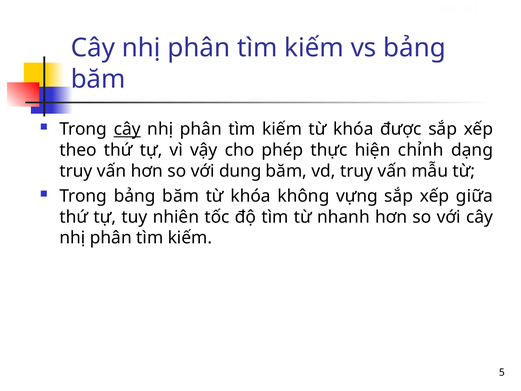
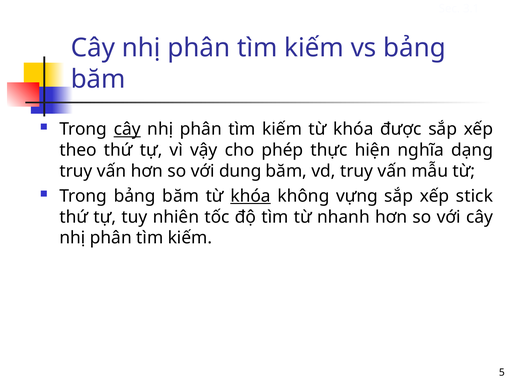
chỉnh: chỉnh -> nghĩa
khóa at (251, 196) underline: none -> present
giữa: giữa -> stick
